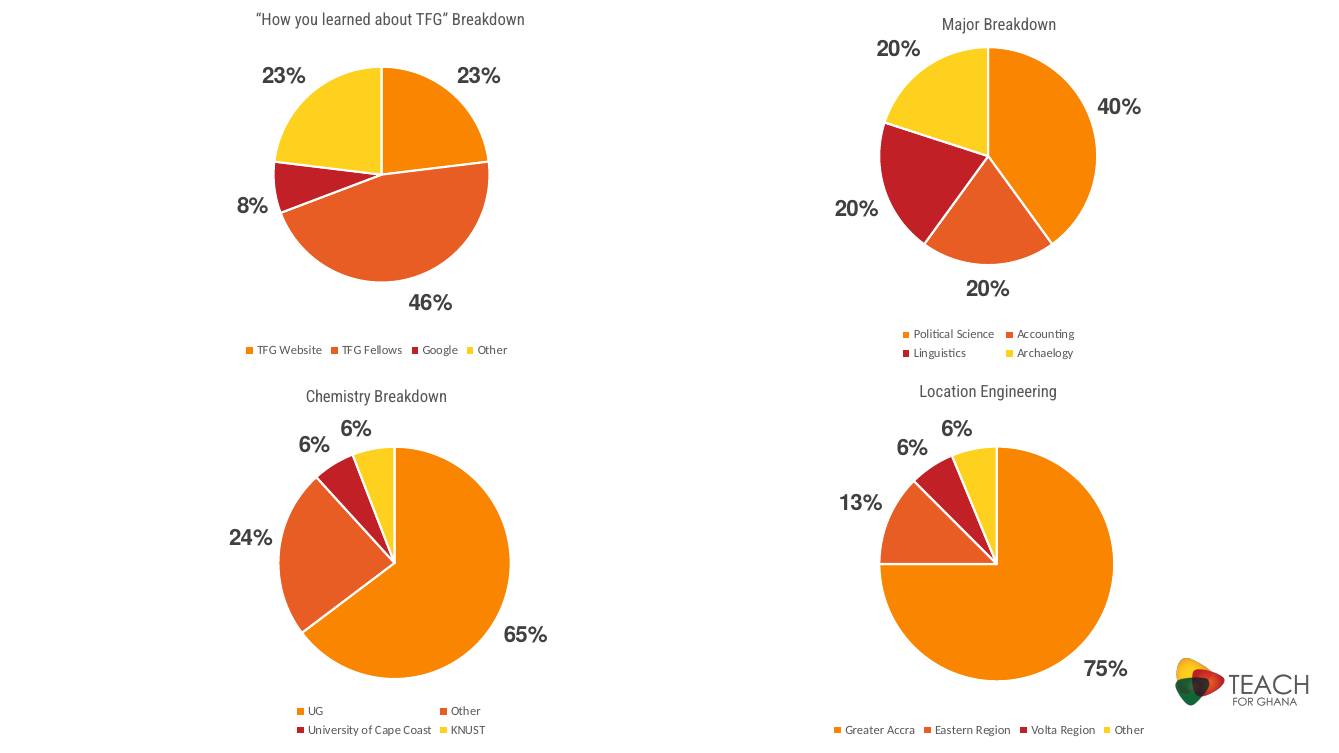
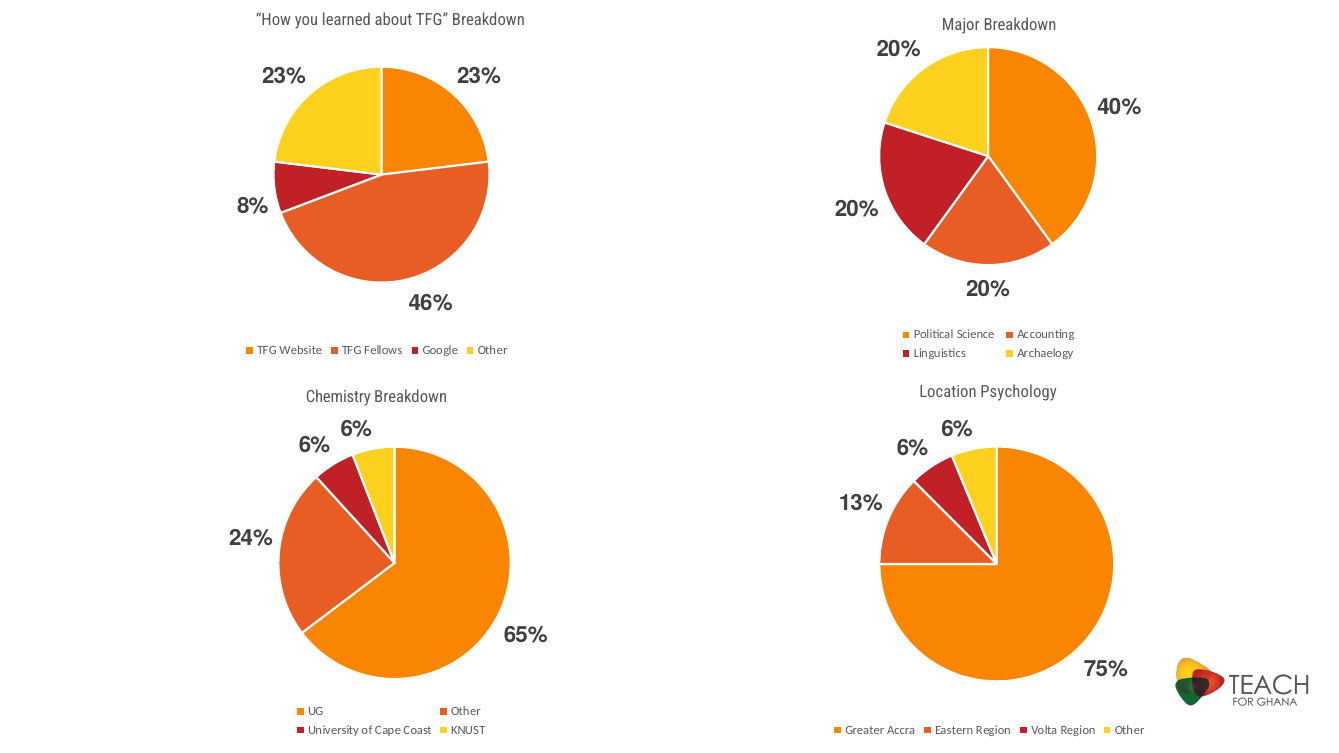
Engineering: Engineering -> Psychology
